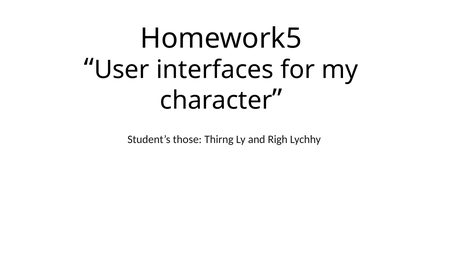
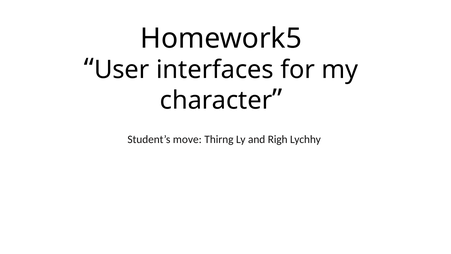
those: those -> move
